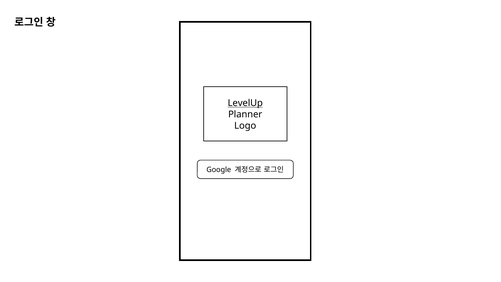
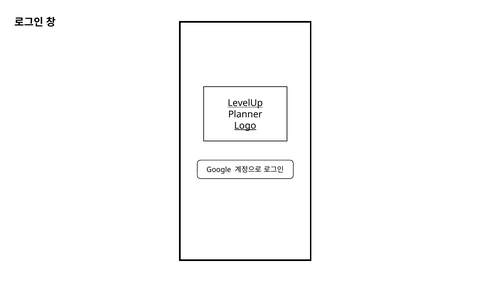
Logo underline: none -> present
